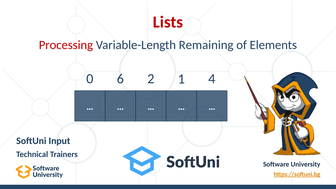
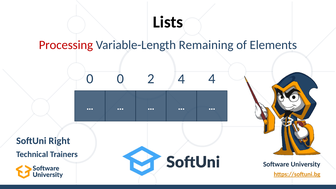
Lists colour: red -> black
0 6: 6 -> 0
2 1: 1 -> 4
Input: Input -> Right
